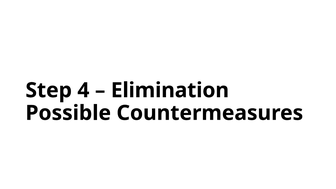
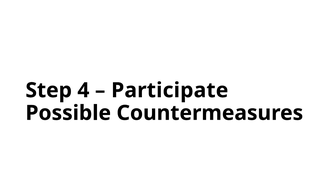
Elimination: Elimination -> Participate
